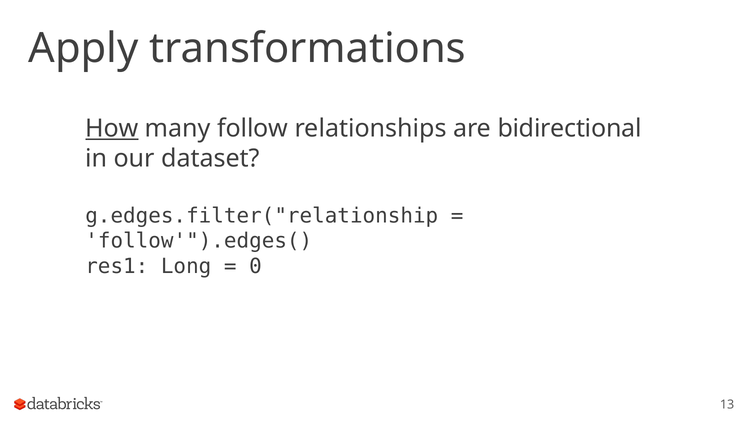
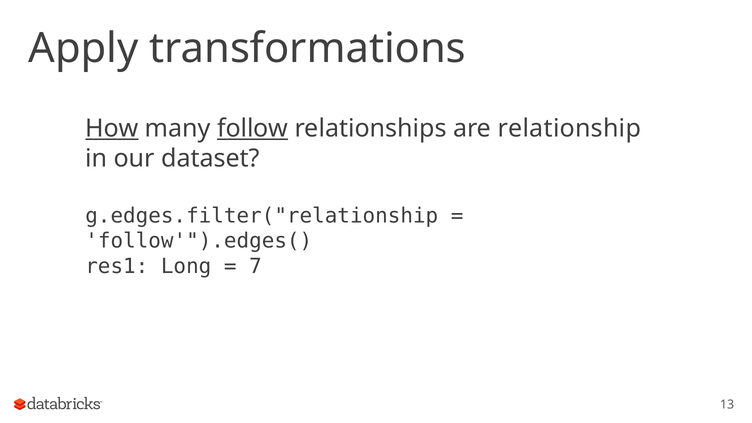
follow underline: none -> present
bidirectional: bidirectional -> relationship
0: 0 -> 7
